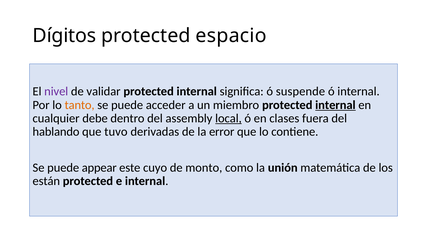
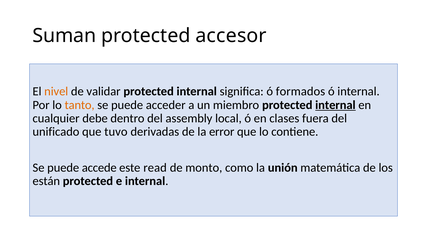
Dígitos: Dígitos -> Suman
espacio: espacio -> accesor
nivel colour: purple -> orange
suspende: suspende -> formados
local underline: present -> none
hablando: hablando -> unificado
appear: appear -> accede
cuyo: cuyo -> read
